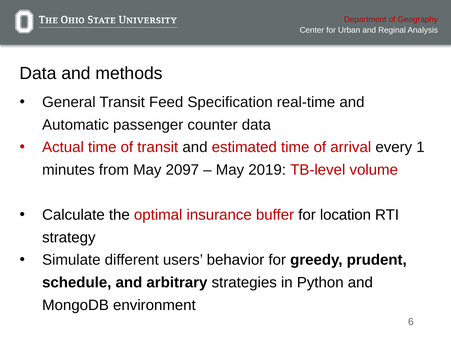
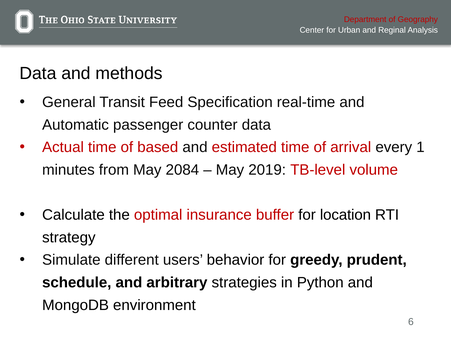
of transit: transit -> based
2097: 2097 -> 2084
